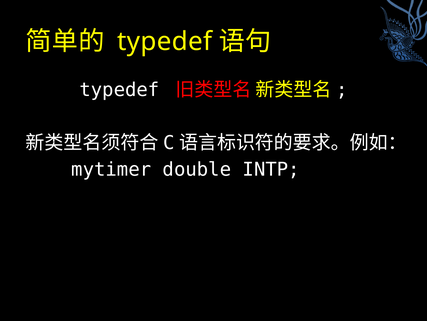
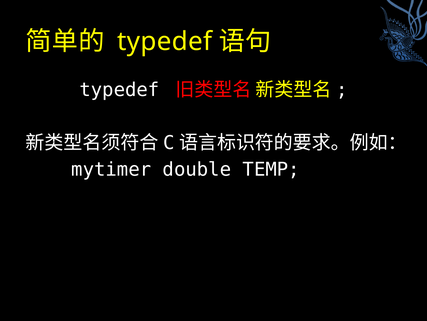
INTP: INTP -> TEMP
